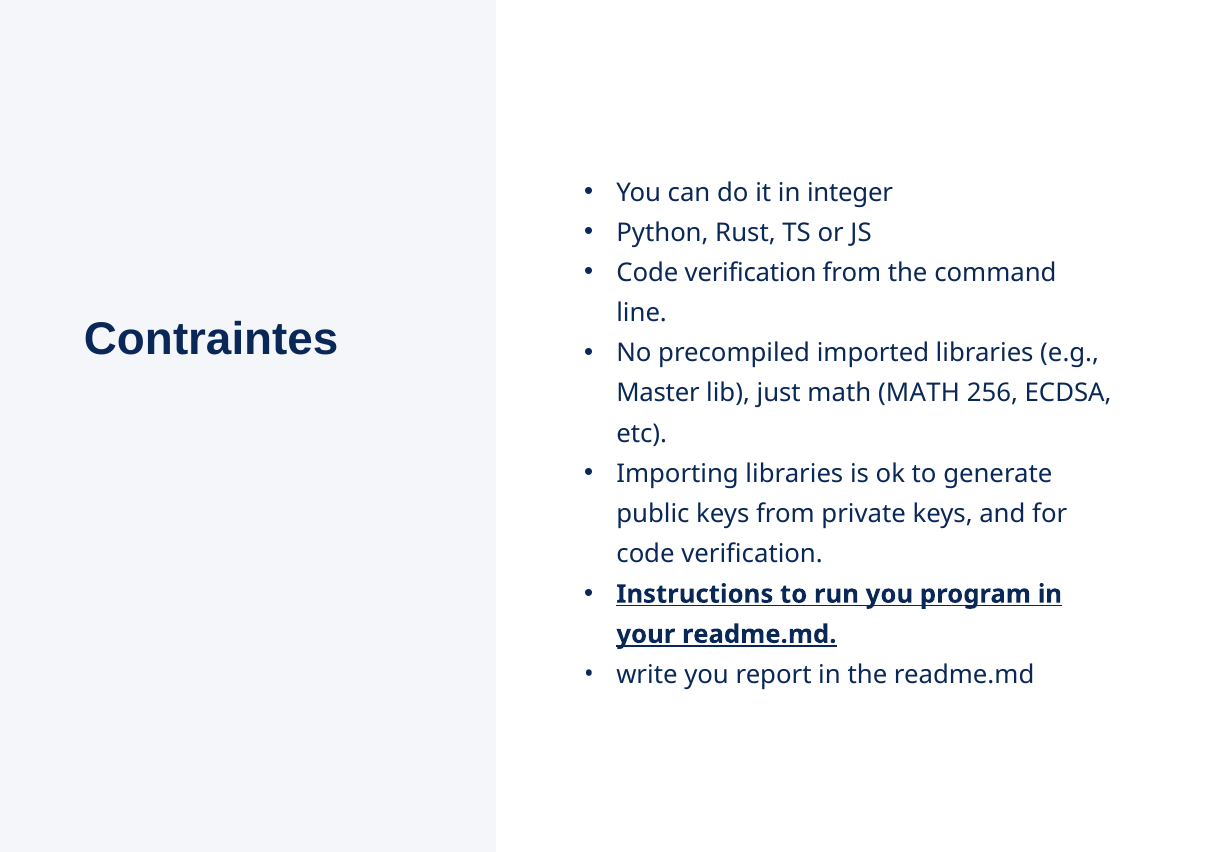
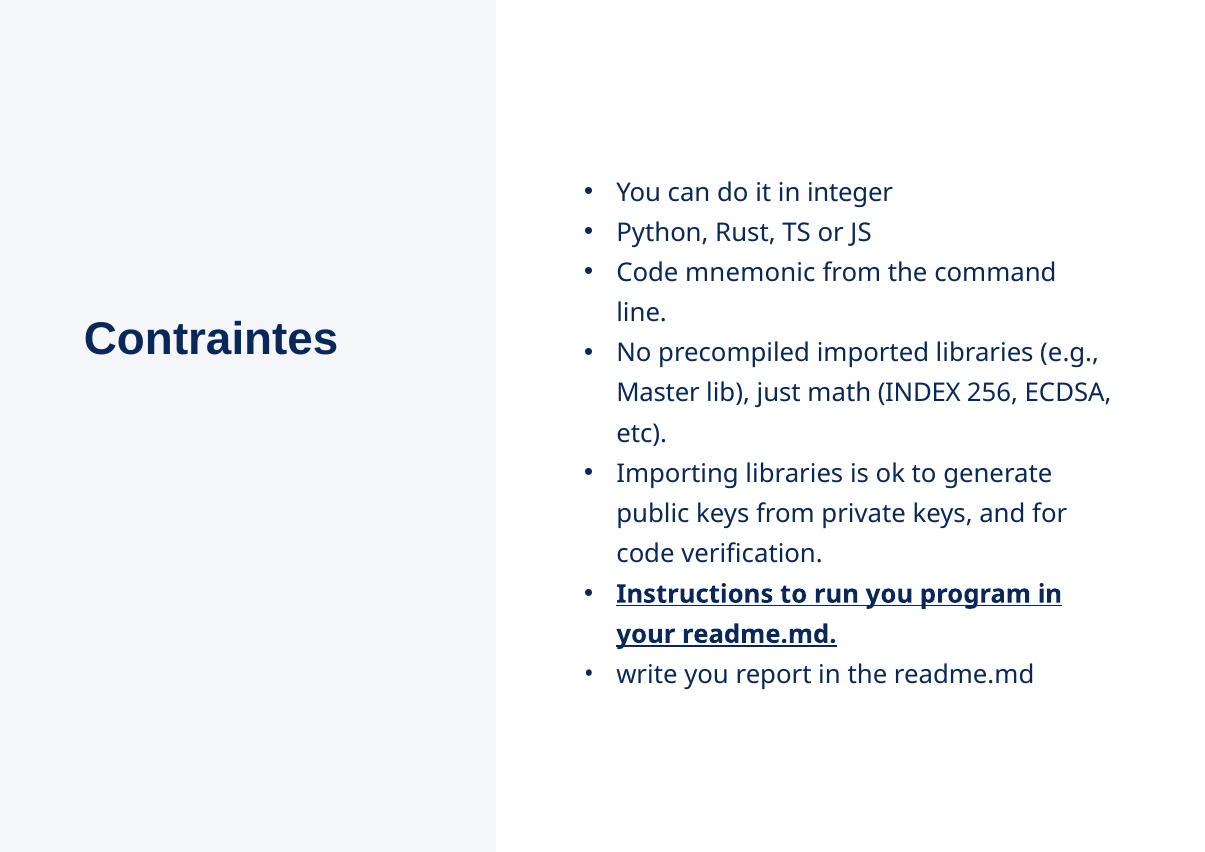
verification at (751, 273): verification -> mnemonic
math MATH: MATH -> INDEX
